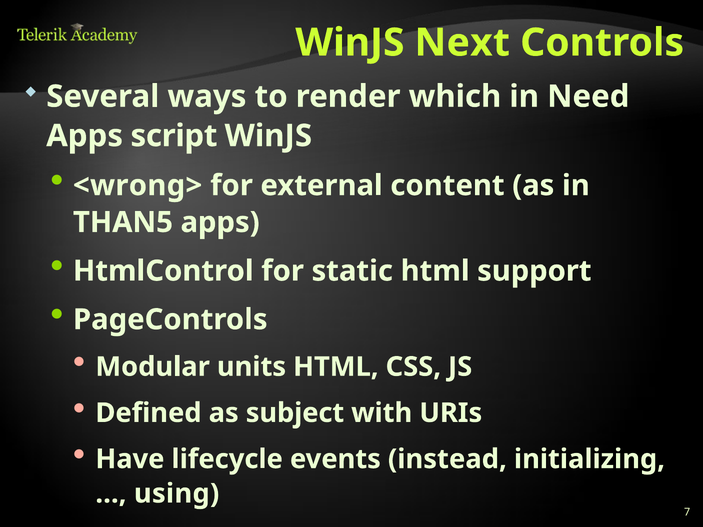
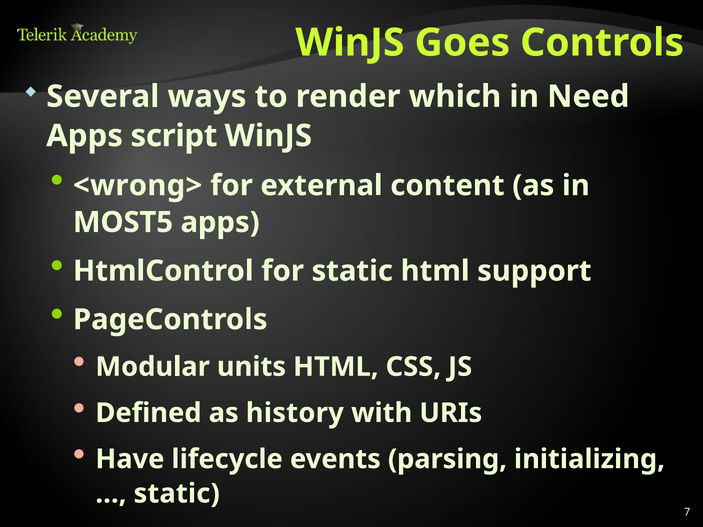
Next: Next -> Goes
THAN5: THAN5 -> MOST5
subject: subject -> history
instead: instead -> parsing
using at (177, 494): using -> static
